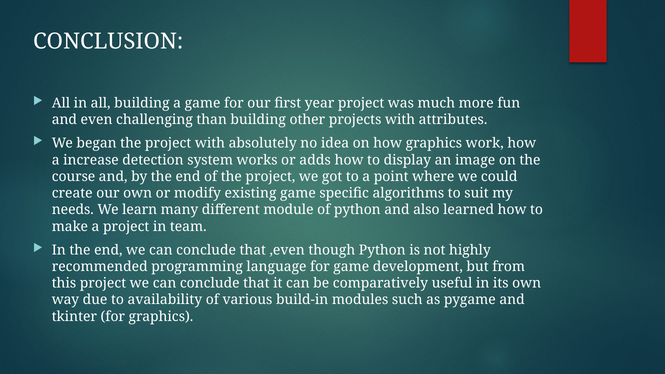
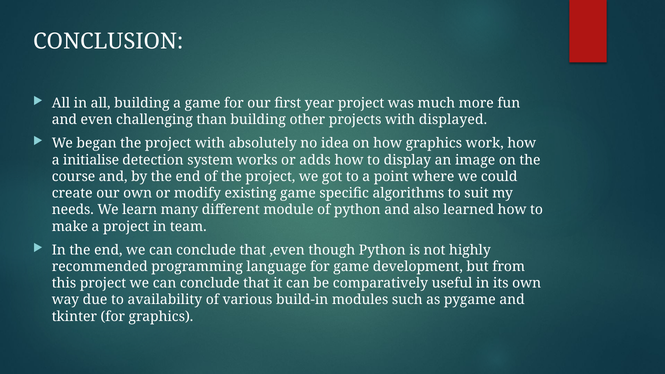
attributes: attributes -> displayed
increase: increase -> initialise
